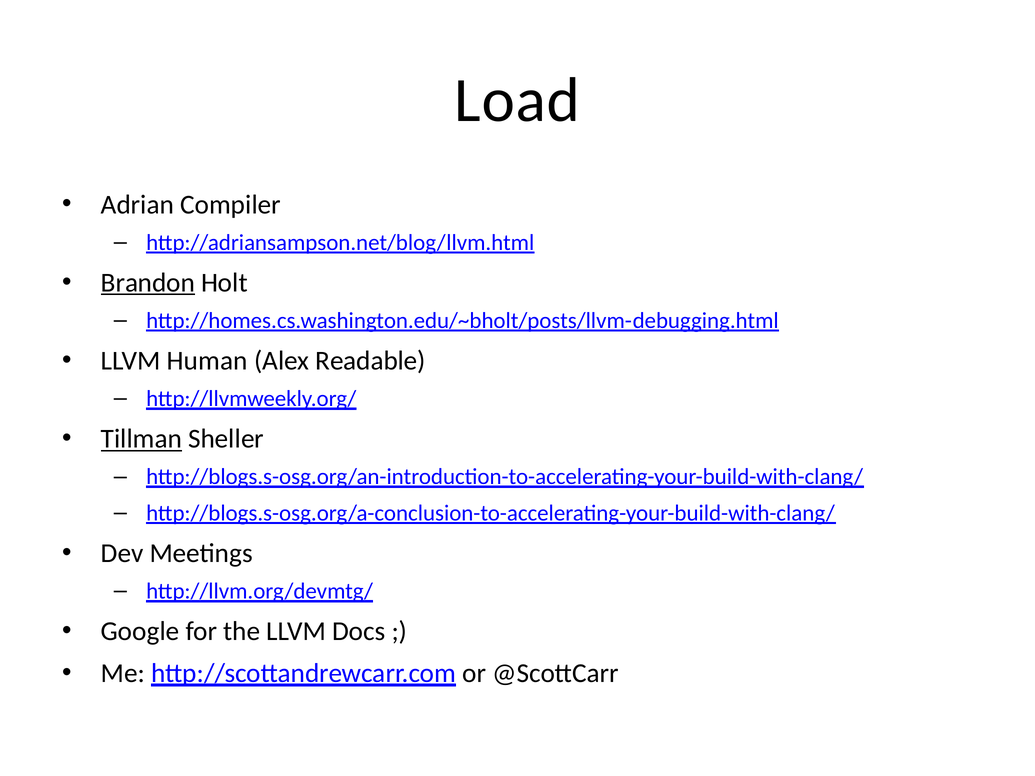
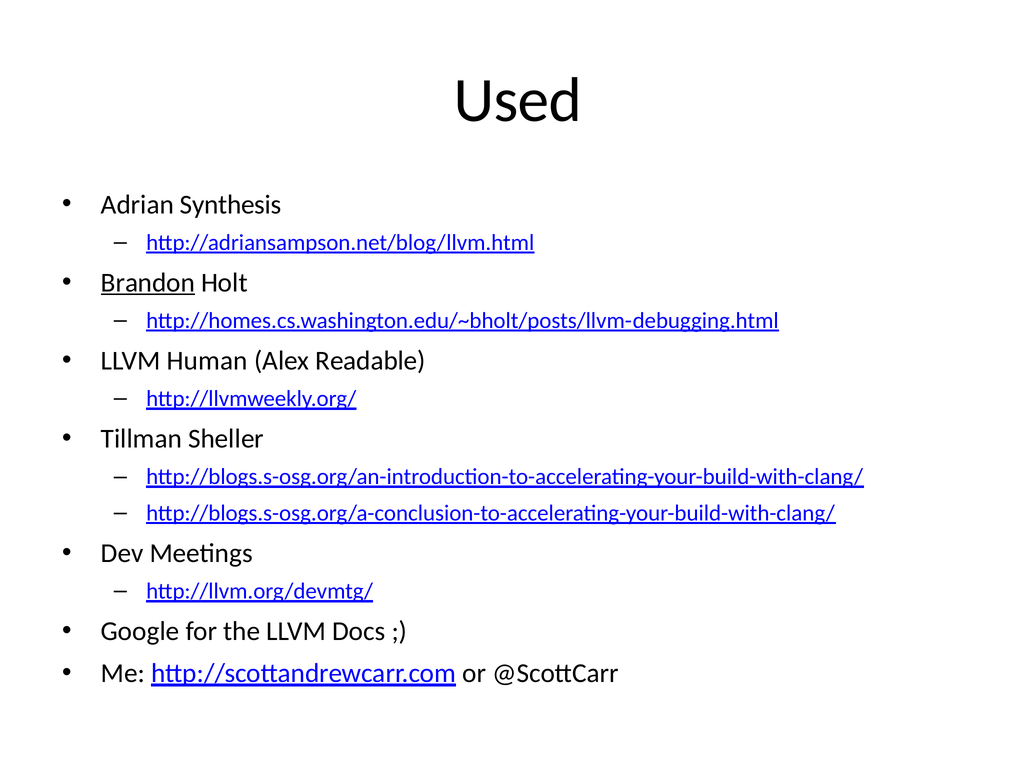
Load: Load -> Used
Compiler: Compiler -> Synthesis
Tillman underline: present -> none
